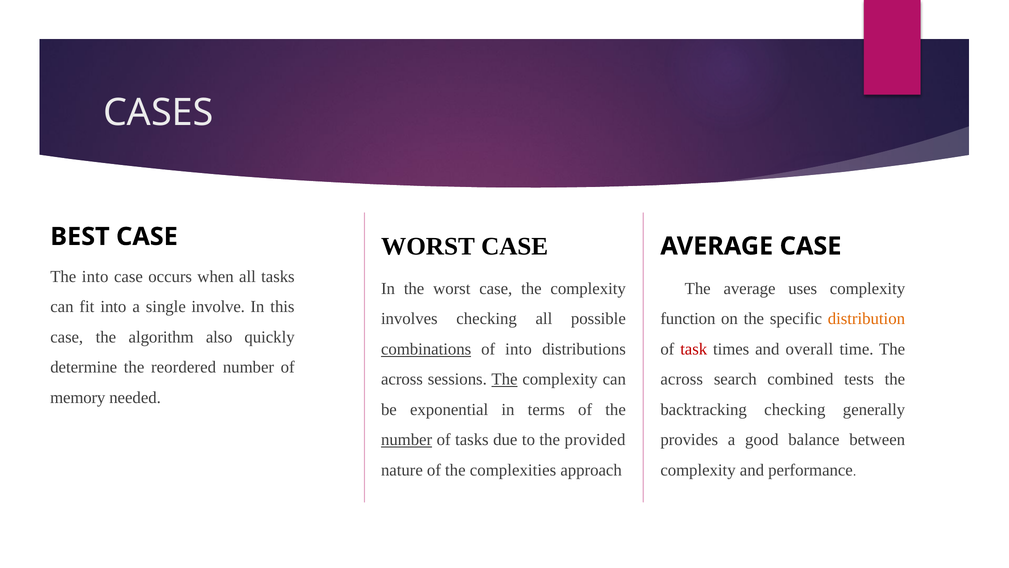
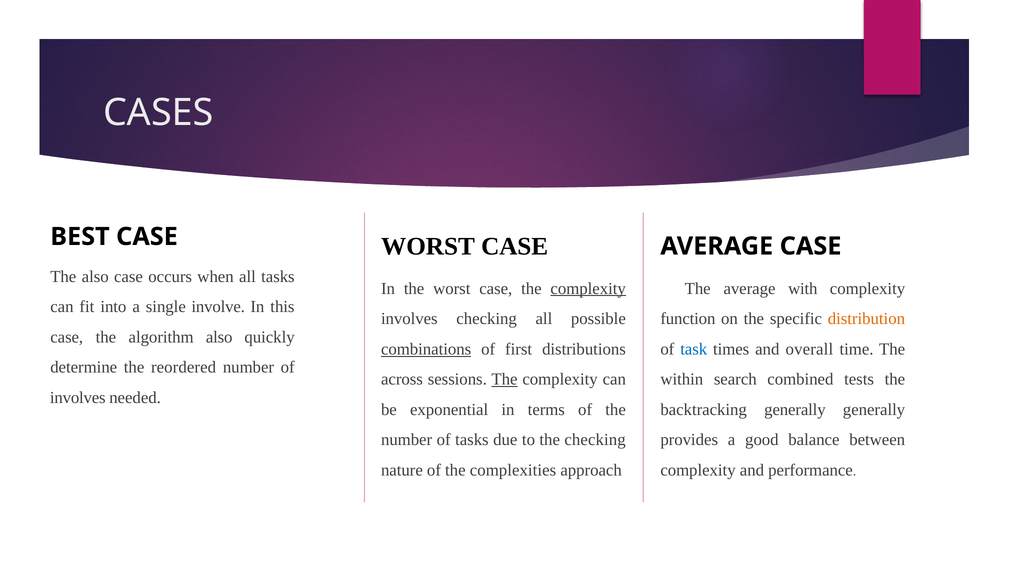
The into: into -> also
complexity at (588, 288) underline: none -> present
uses: uses -> with
of into: into -> first
task colour: red -> blue
across at (682, 379): across -> within
memory at (78, 397): memory -> involves
backtracking checking: checking -> generally
number at (407, 439) underline: present -> none
the provided: provided -> checking
